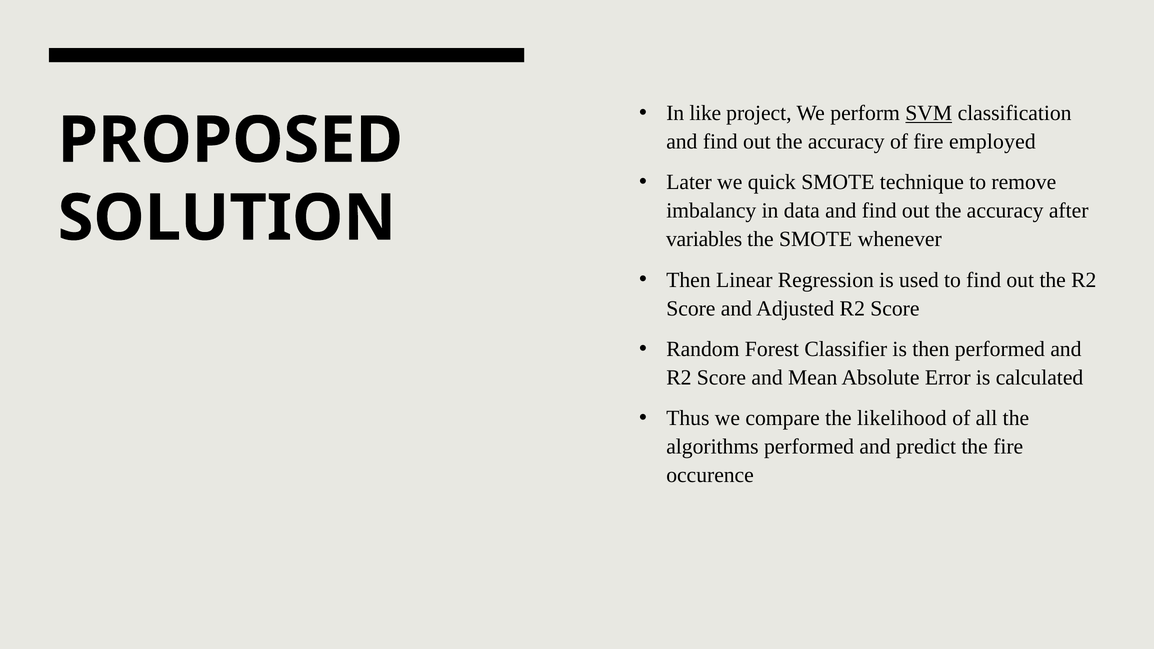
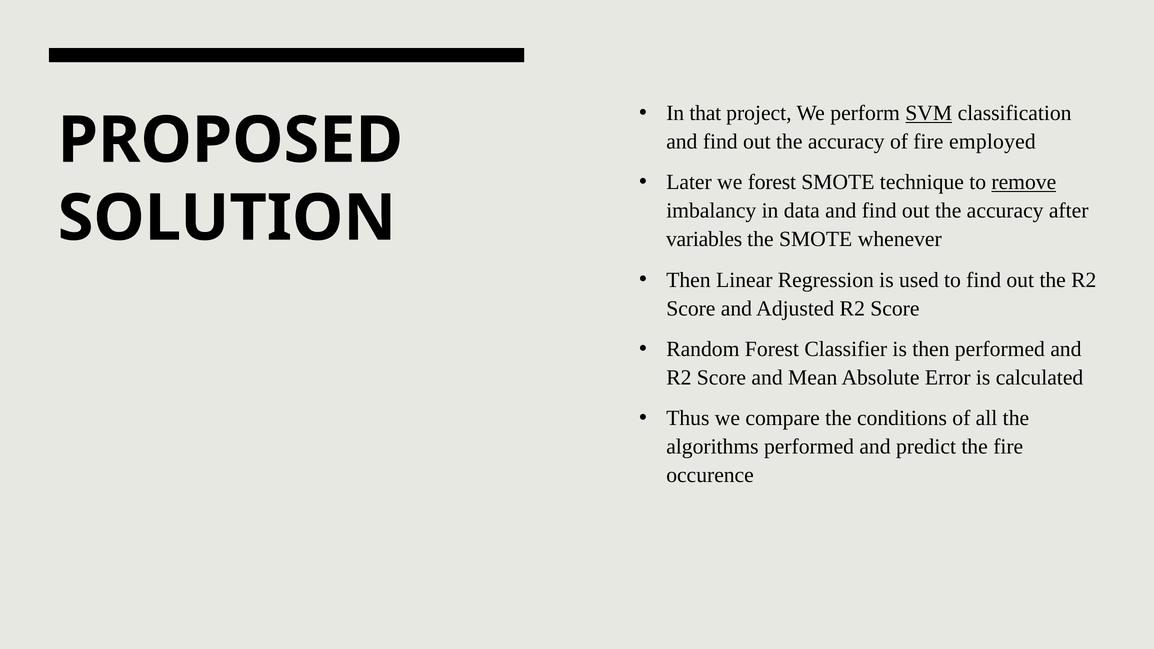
like: like -> that
we quick: quick -> forest
remove underline: none -> present
likelihood: likelihood -> conditions
